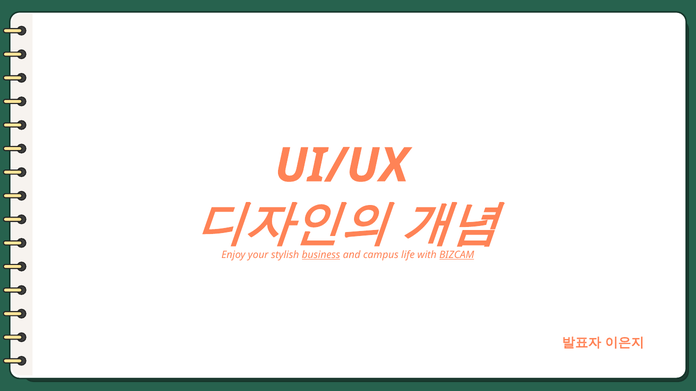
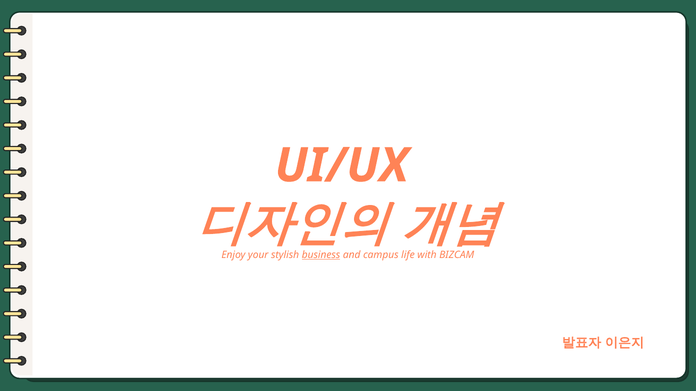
BIZCAM underline: present -> none
